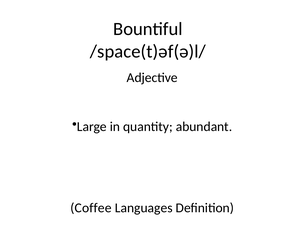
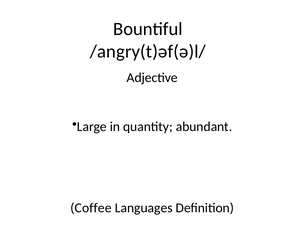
/space(t)əf(ə)l/: /space(t)əf(ə)l/ -> /angry(t)əf(ə)l/
